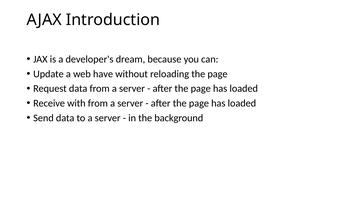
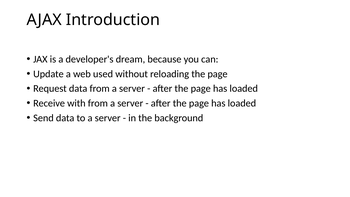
have: have -> used
